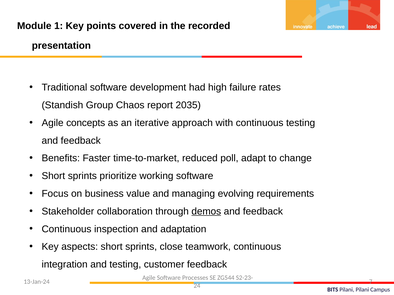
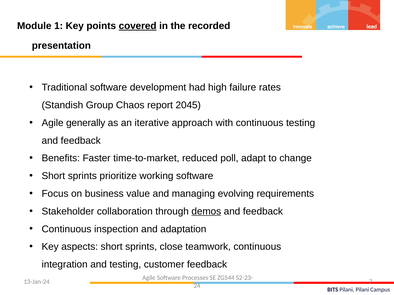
covered underline: none -> present
2035: 2035 -> 2045
concepts: concepts -> generally
